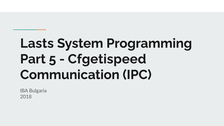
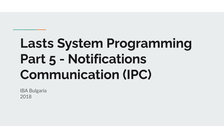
Cfgetispeed: Cfgetispeed -> Notifications
